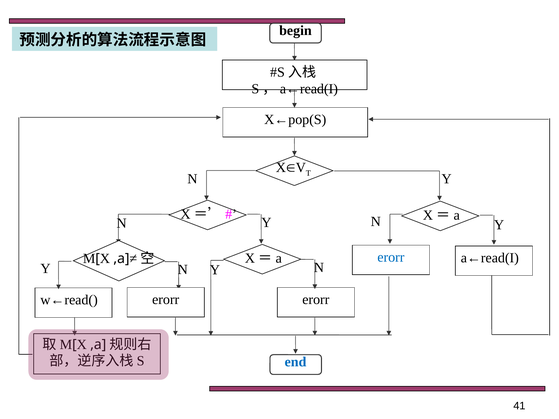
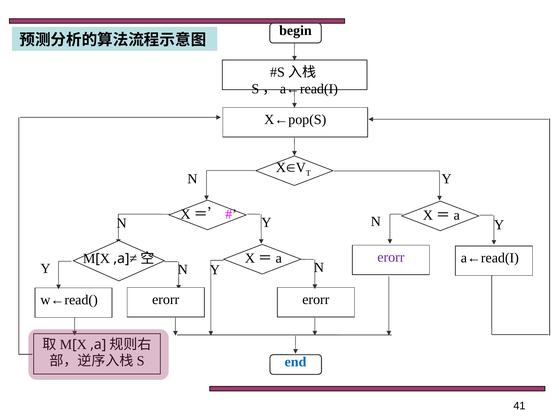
erorr at (391, 257) colour: blue -> purple
